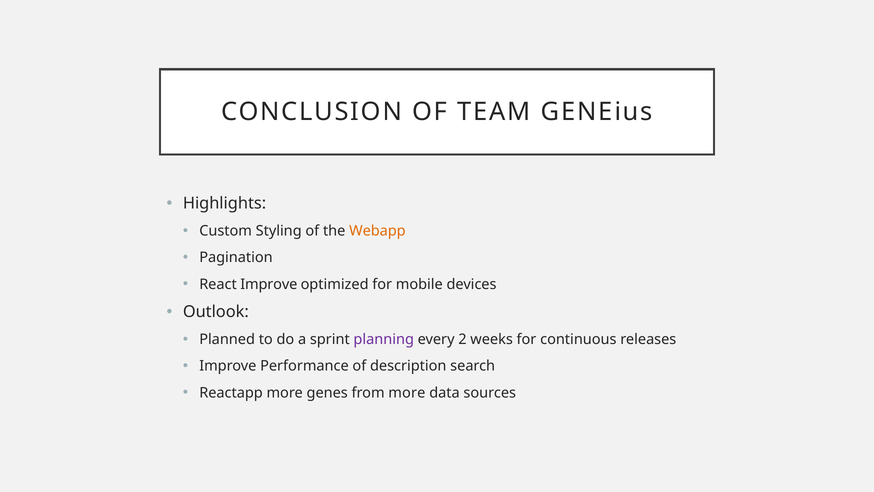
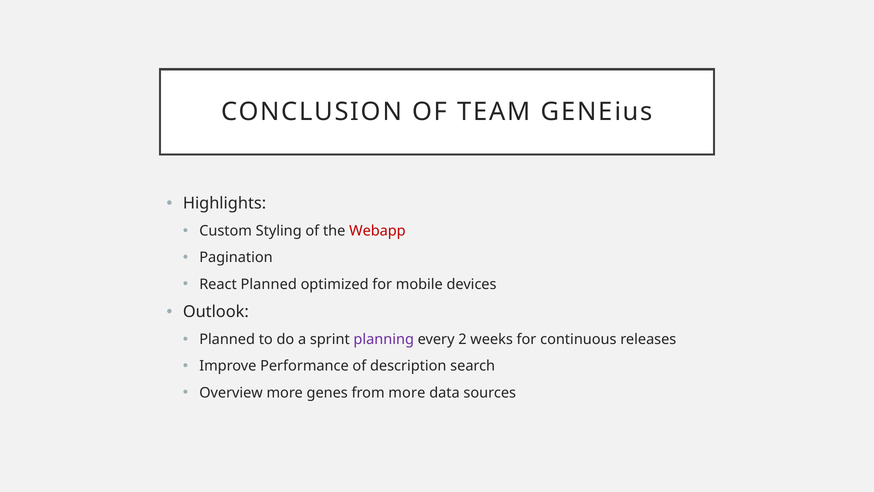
Webapp colour: orange -> red
React Improve: Improve -> Planned
Reactapp: Reactapp -> Overview
